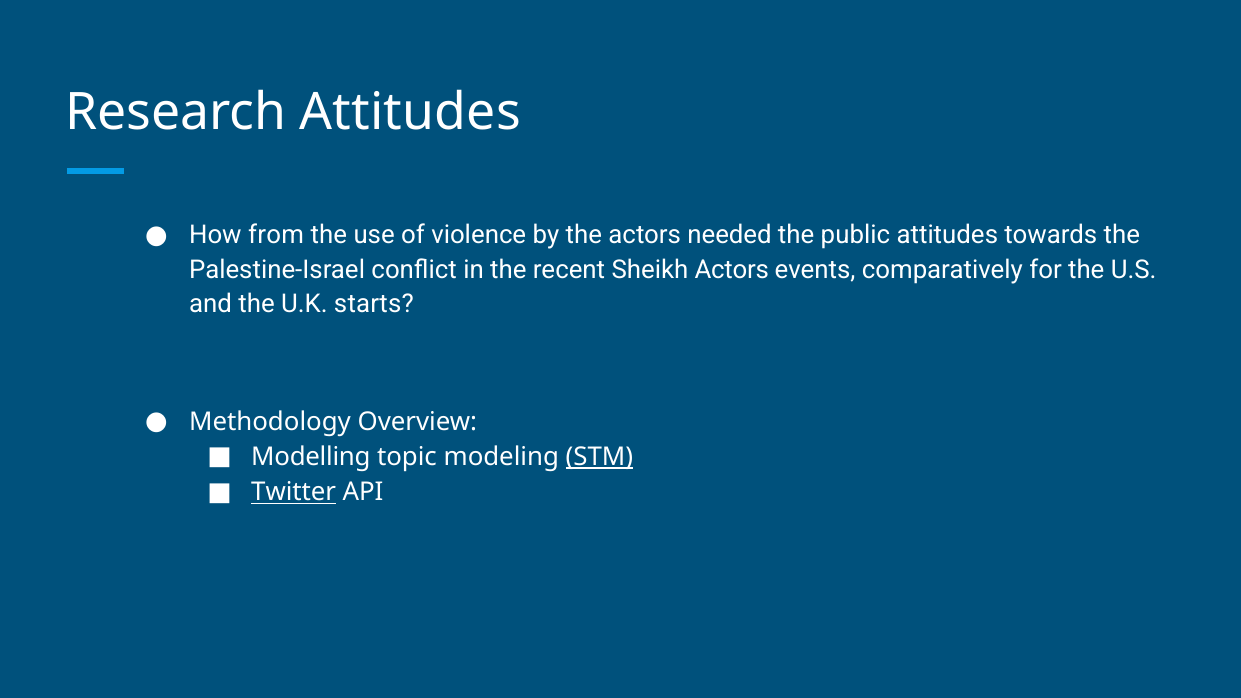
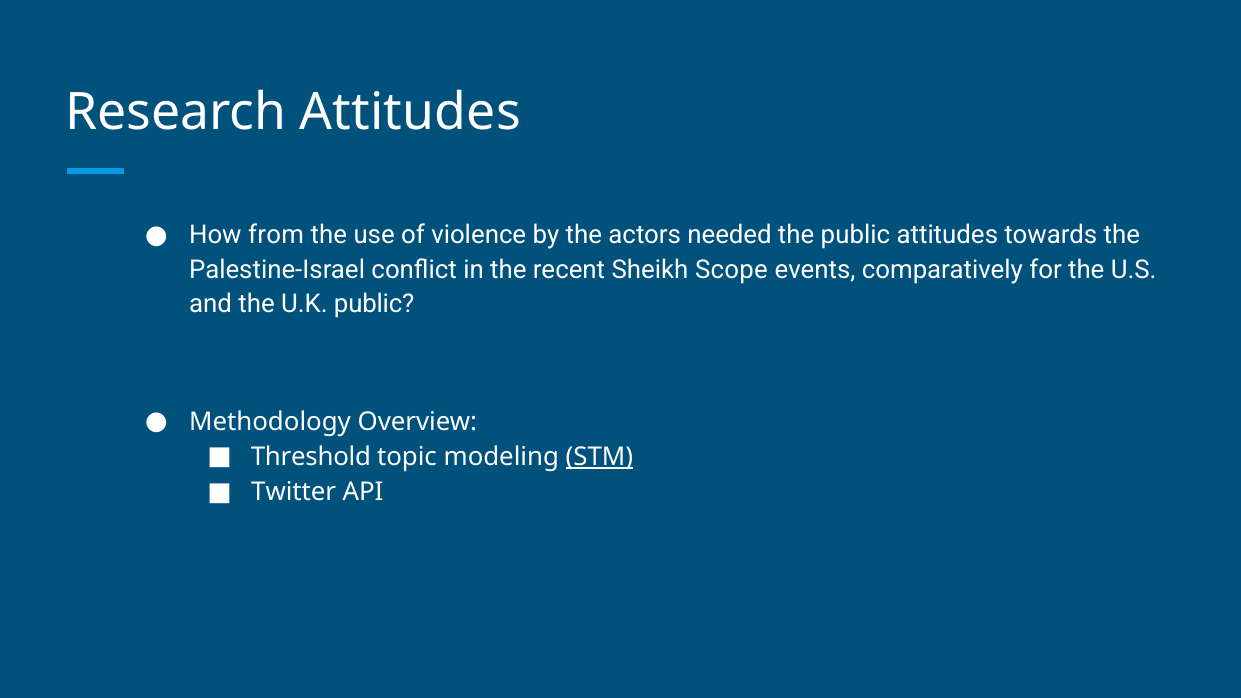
Sheikh Actors: Actors -> Scope
U.K starts: starts -> public
Modelling: Modelling -> Threshold
Twitter underline: present -> none
